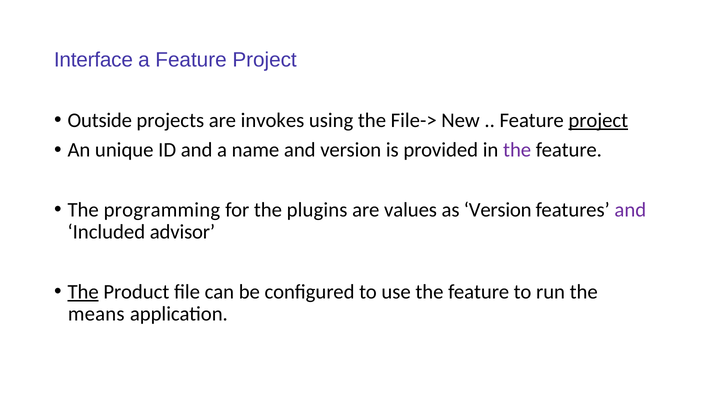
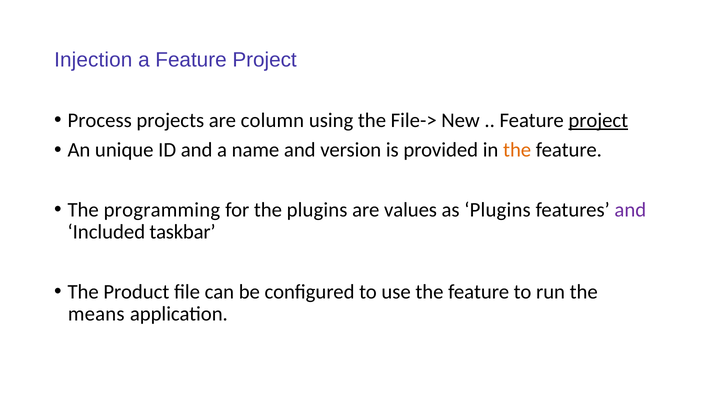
Interface: Interface -> Injection
Outside: Outside -> Process
invokes: invokes -> column
the at (517, 150) colour: purple -> orange
as Version: Version -> Plugins
advisor: advisor -> taskbar
The at (83, 292) underline: present -> none
